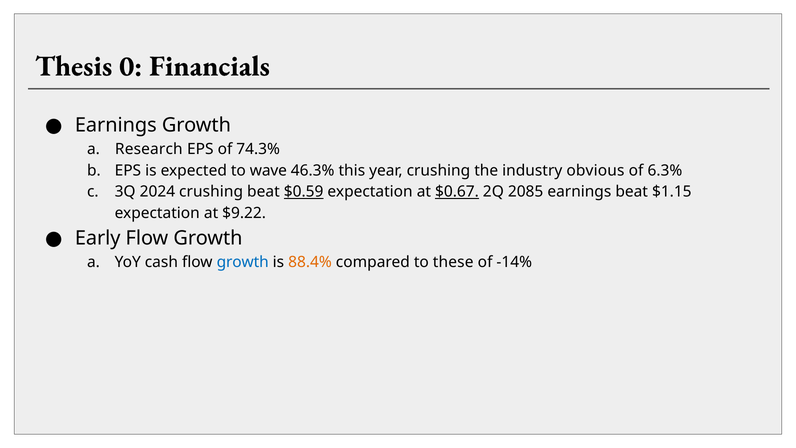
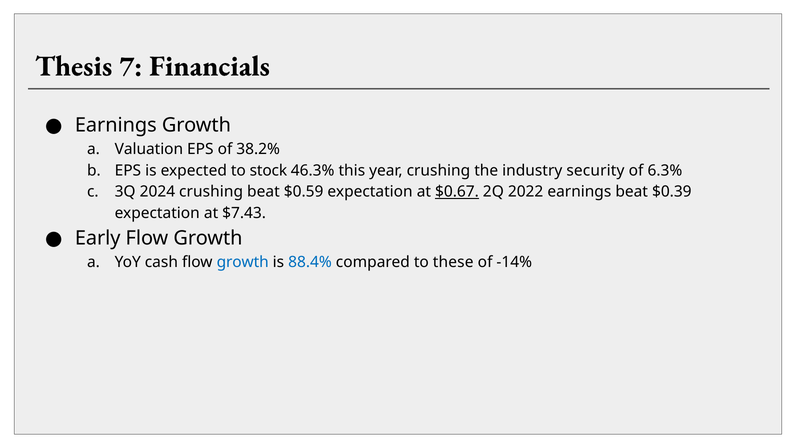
0: 0 -> 7
Research: Research -> Valuation
74.3%: 74.3% -> 38.2%
wave: wave -> stock
obvious: obvious -> security
$0.59 underline: present -> none
2085: 2085 -> 2022
$1.15: $1.15 -> $0.39
$9.22: $9.22 -> $7.43
88.4% colour: orange -> blue
